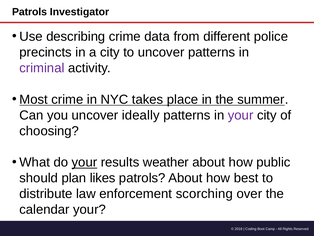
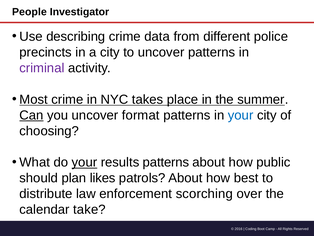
Patrols at (29, 12): Patrols -> People
Can underline: none -> present
ideally: ideally -> format
your at (241, 115) colour: purple -> blue
results weather: weather -> patterns
calendar your: your -> take
